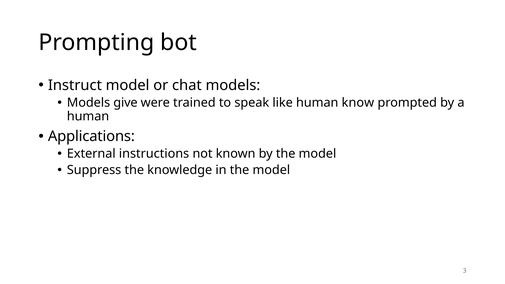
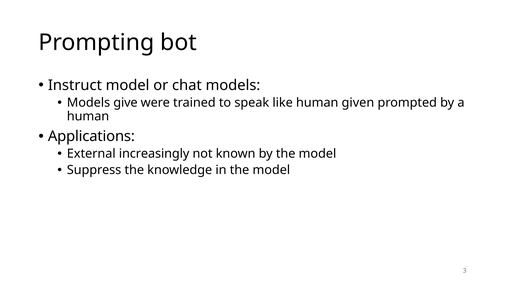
know: know -> given
instructions: instructions -> increasingly
